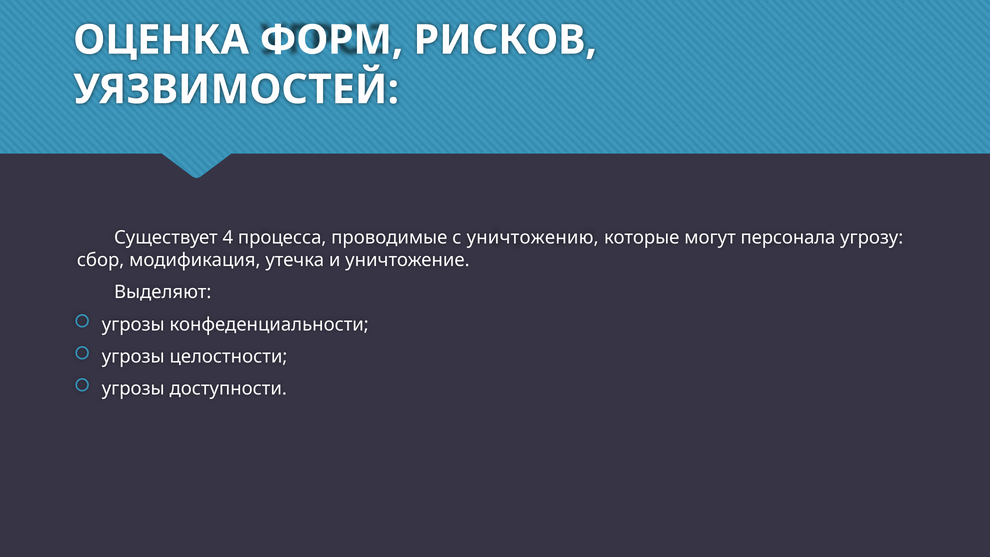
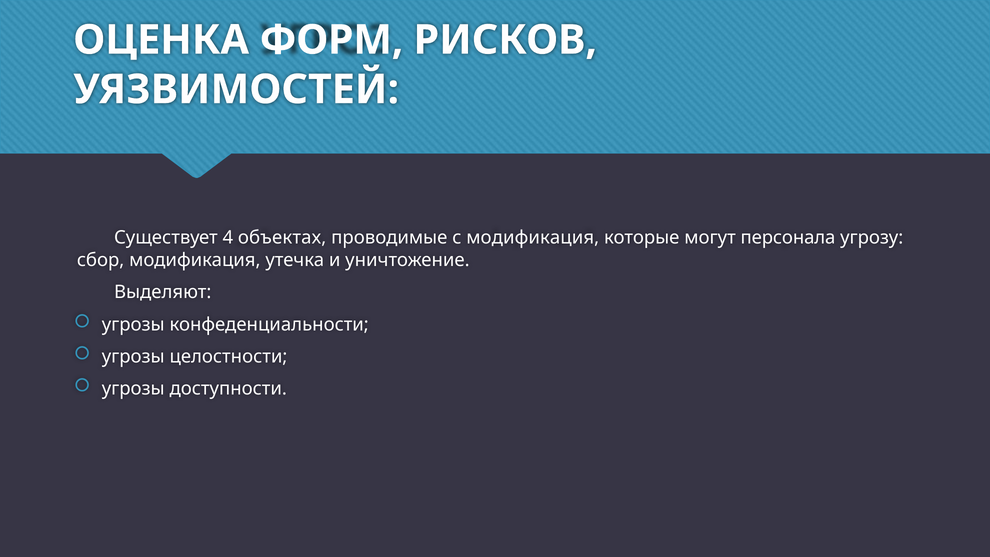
процесса: процесса -> объектах
с уничтожению: уничтожению -> модификация
